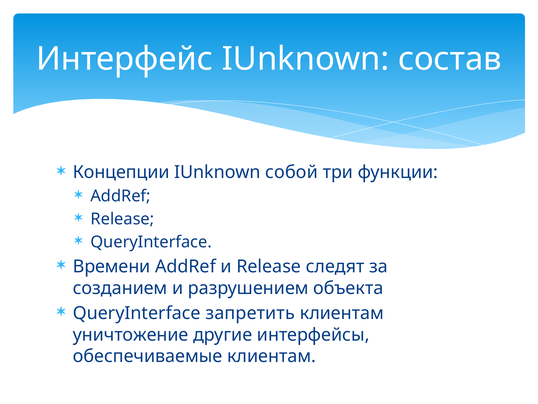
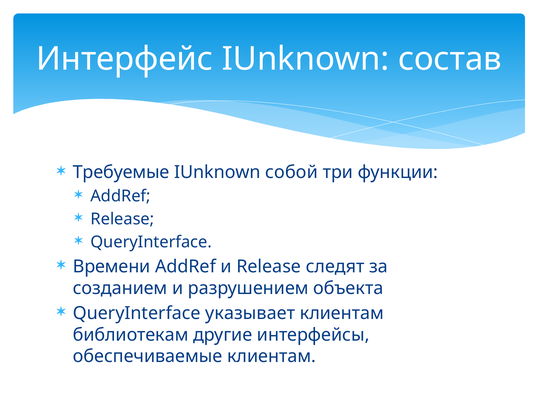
Концепции: Концепции -> Требуемые
запретить: запретить -> указывает
уничтожение: уничтожение -> библиотекам
